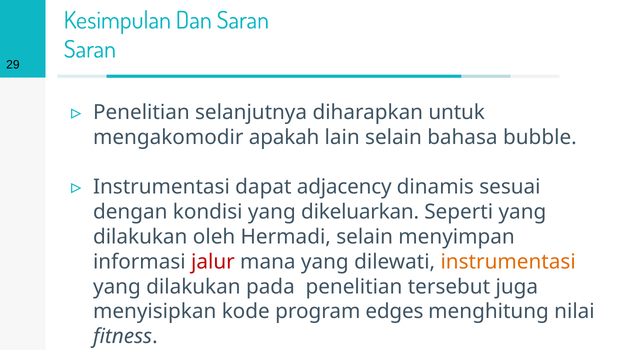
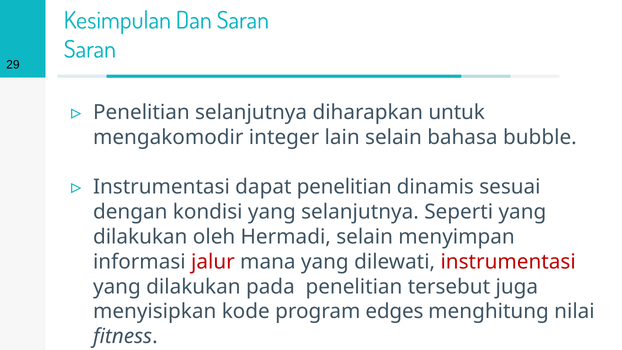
apakah: apakah -> integer
dapat adjacency: adjacency -> penelitian
yang dikeluarkan: dikeluarkan -> selanjutnya
instrumentasi at (508, 262) colour: orange -> red
